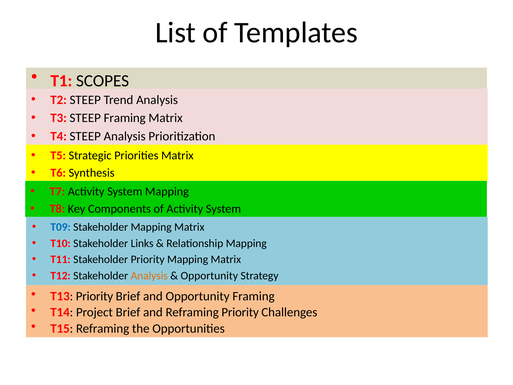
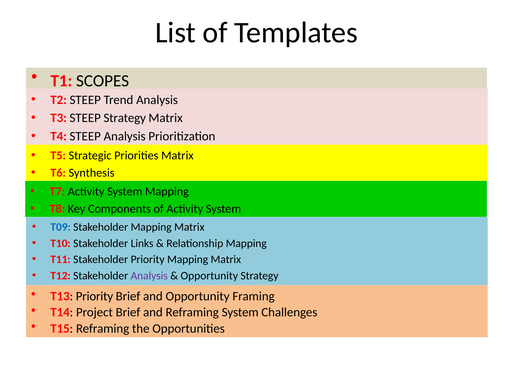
STEEP Framing: Framing -> Strategy
Analysis at (149, 276) colour: orange -> purple
Reframing Priority: Priority -> System
